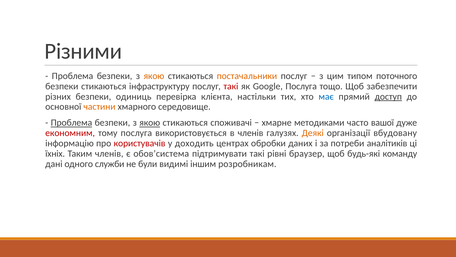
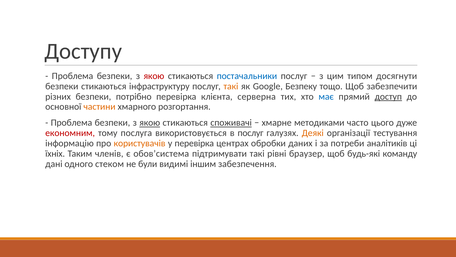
Різними: Різними -> Доступу
якою at (154, 76) colour: orange -> red
постачальники colour: orange -> blue
поточного: поточного -> досягнути
такі at (231, 86) colour: red -> orange
Google Послуга: Послуга -> Безпеку
одиниць: одиниць -> потрібно
настільки: настільки -> серверна
середовище: середовище -> розгортання
Проблема at (71, 123) underline: present -> none
споживачі underline: none -> present
вашої: вашої -> цього
в членів: членів -> послуг
вбудовану: вбудовану -> тестування
користувачів colour: red -> orange
у доходить: доходить -> перевірка
служби: служби -> стеком
розробникам: розробникам -> забезпечення
